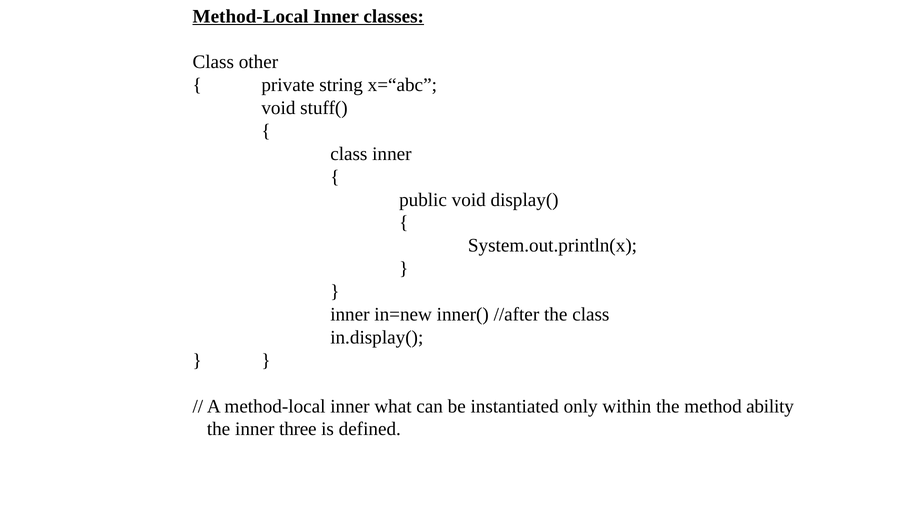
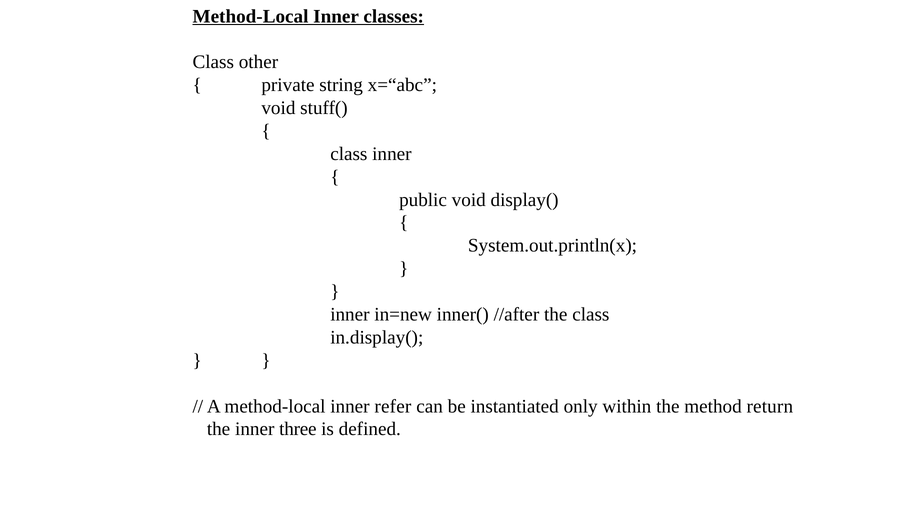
what: what -> refer
ability: ability -> return
